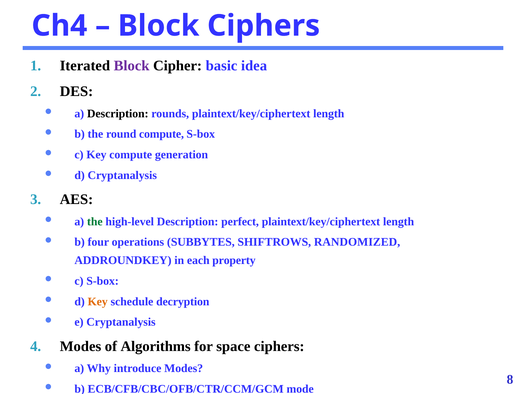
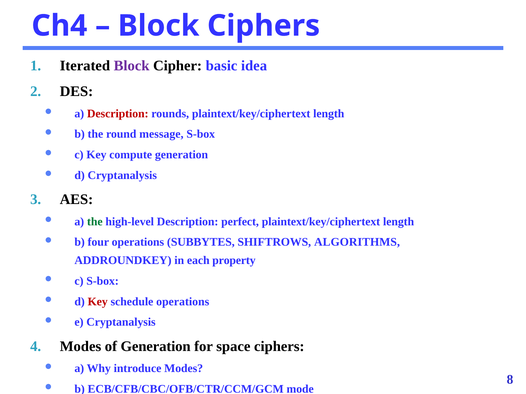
Description at (118, 114) colour: black -> red
round compute: compute -> message
RANDOMIZED: RANDOMIZED -> ALGORITHMS
Key at (98, 302) colour: orange -> red
schedule decryption: decryption -> operations
of Algorithms: Algorithms -> Generation
